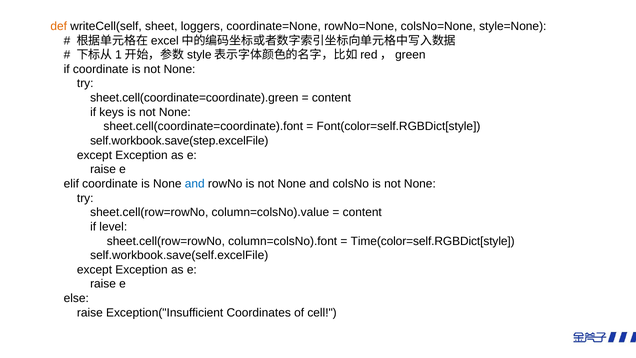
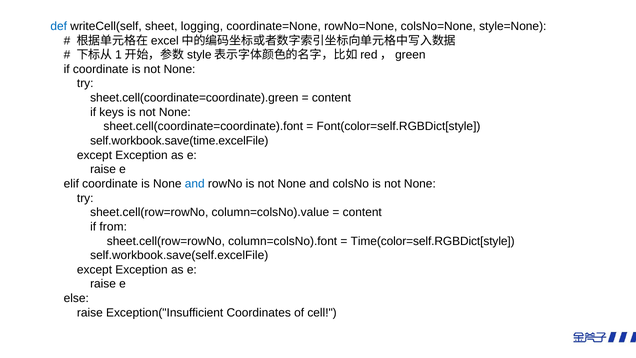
def colour: orange -> blue
loggers: loggers -> logging
self.workbook.save(step.excelFile: self.workbook.save(step.excelFile -> self.workbook.save(time.excelFile
level: level -> from
